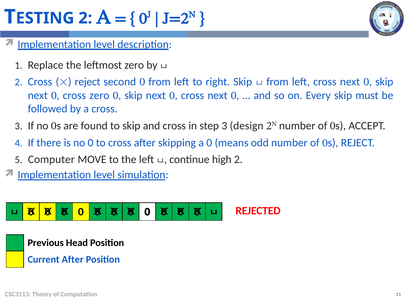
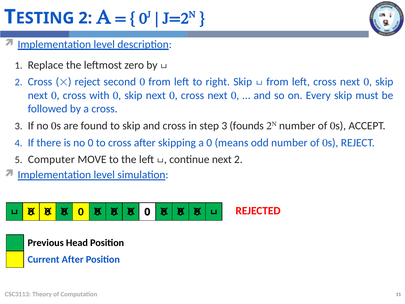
cross zero: zero -> with
design: design -> founds
continue high: high -> next
